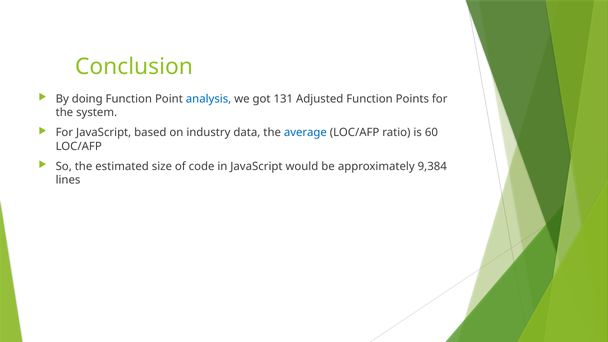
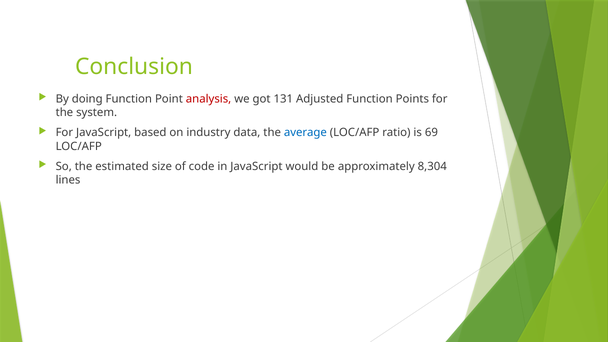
analysis colour: blue -> red
60: 60 -> 69
9,384: 9,384 -> 8,304
